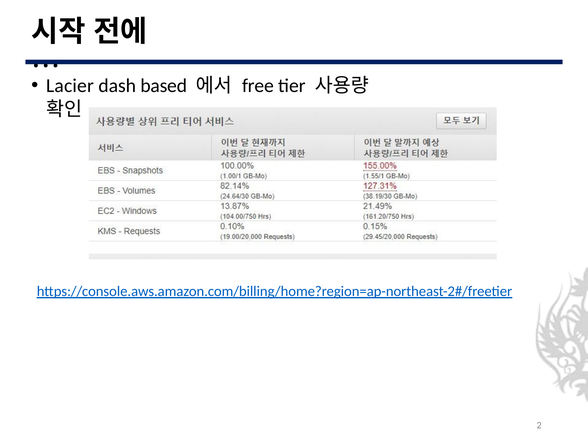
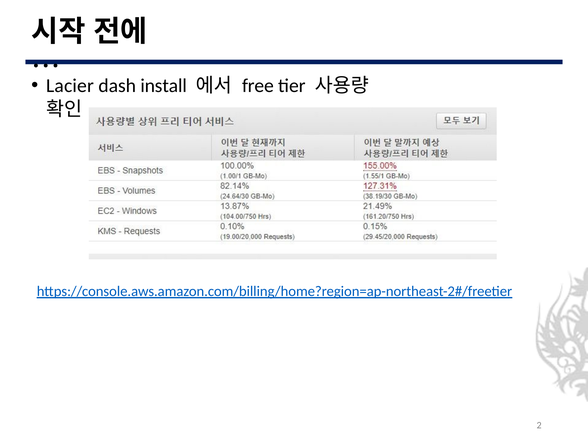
based: based -> install
